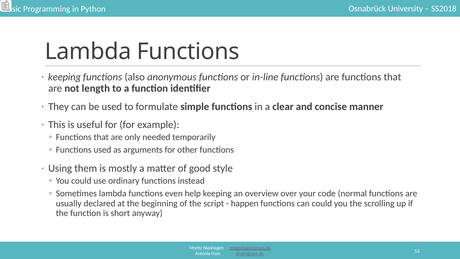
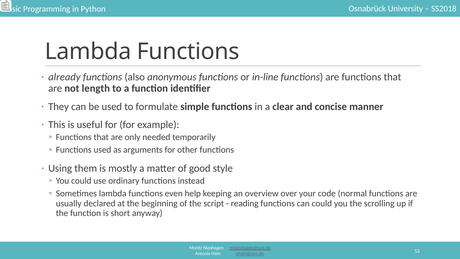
keeping at (65, 77): keeping -> already
happen: happen -> reading
